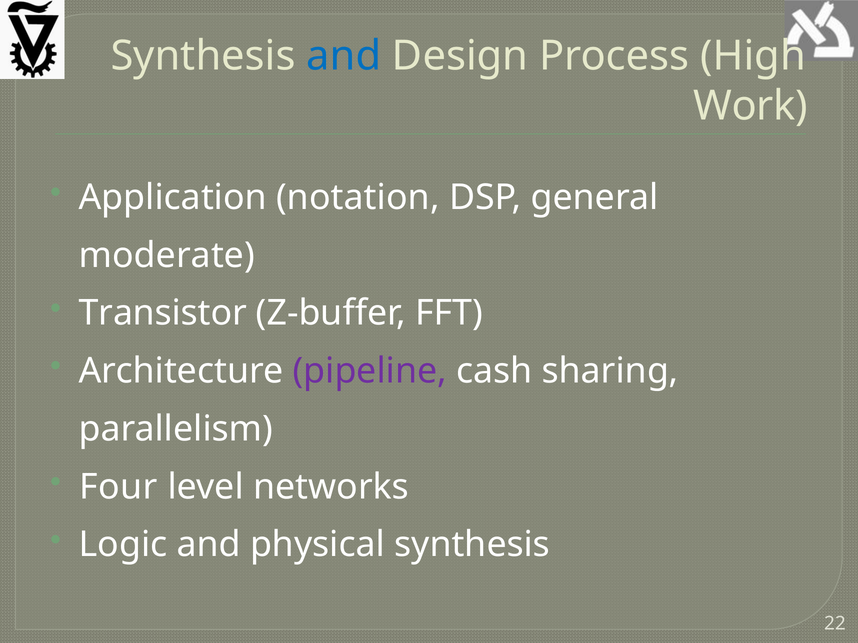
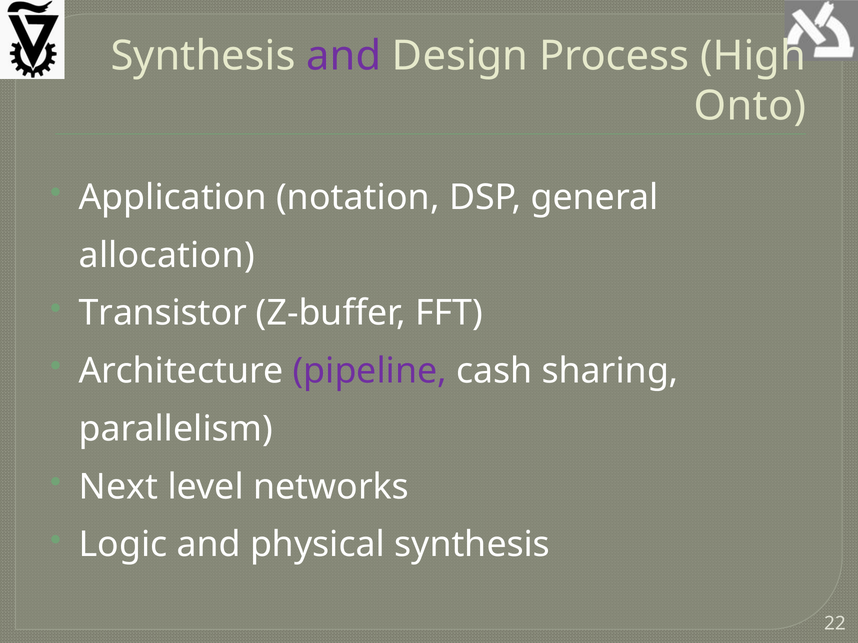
and at (344, 56) colour: blue -> purple
Work: Work -> Onto
moderate: moderate -> allocation
Four: Four -> Next
